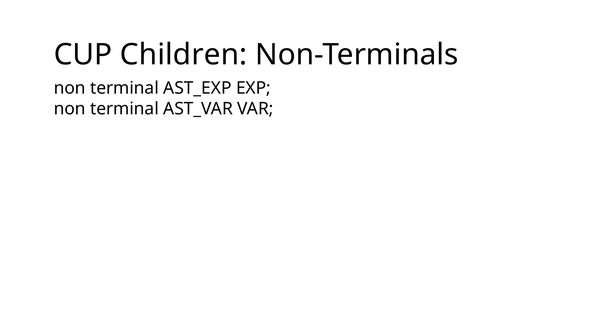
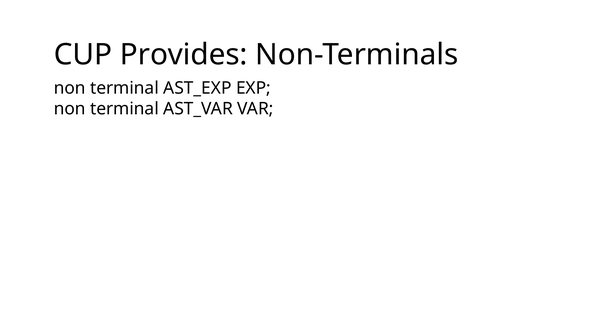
Children: Children -> Provides
